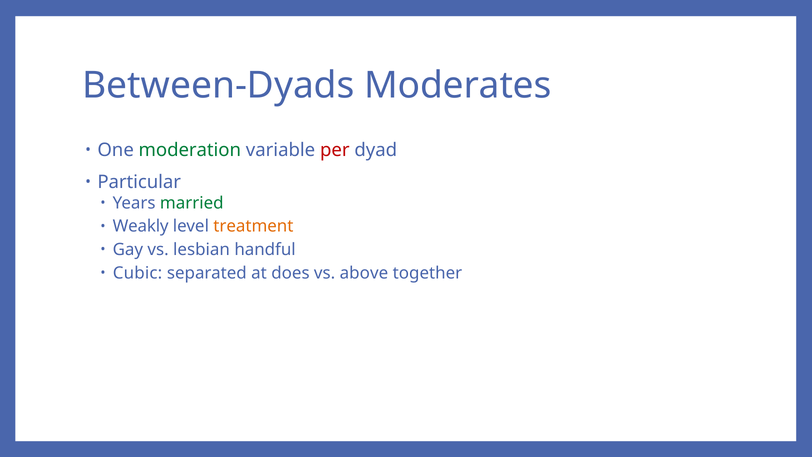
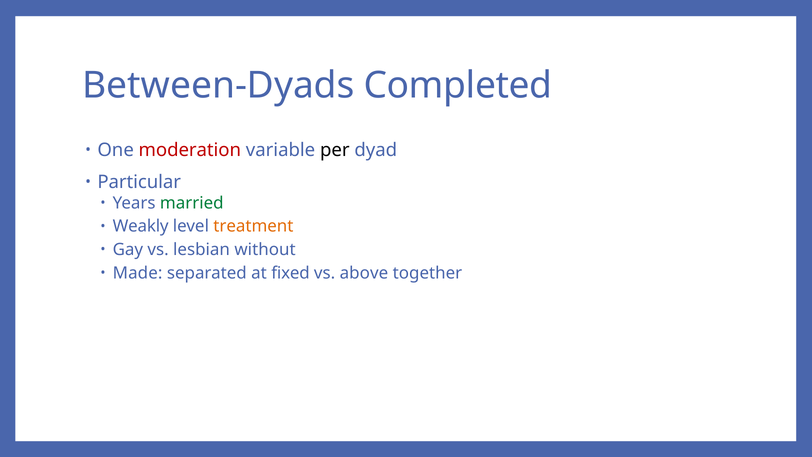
Moderates: Moderates -> Completed
moderation colour: green -> red
per colour: red -> black
handful: handful -> without
Cubic: Cubic -> Made
does: does -> fixed
